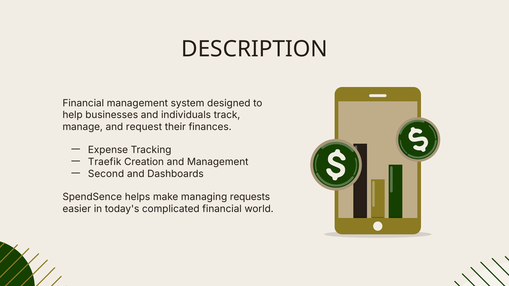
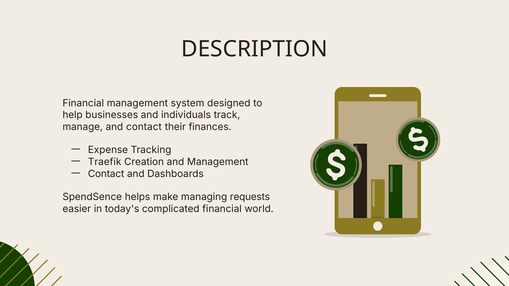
and request: request -> contact
Second at (106, 174): Second -> Contact
